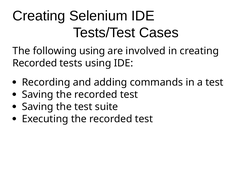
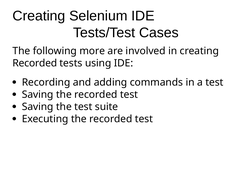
following using: using -> more
